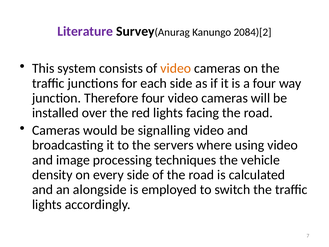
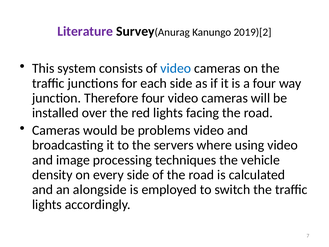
2084)[2: 2084)[2 -> 2019)[2
video at (176, 68) colour: orange -> blue
signalling: signalling -> problems
